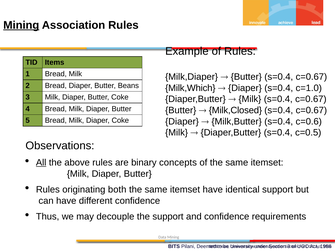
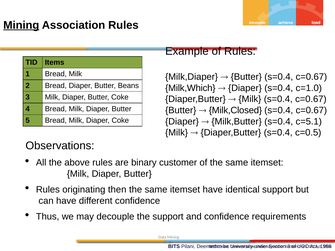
c=0.6: c=0.6 -> c=5.1
All underline: present -> none
concepts: concepts -> customer
both: both -> then
